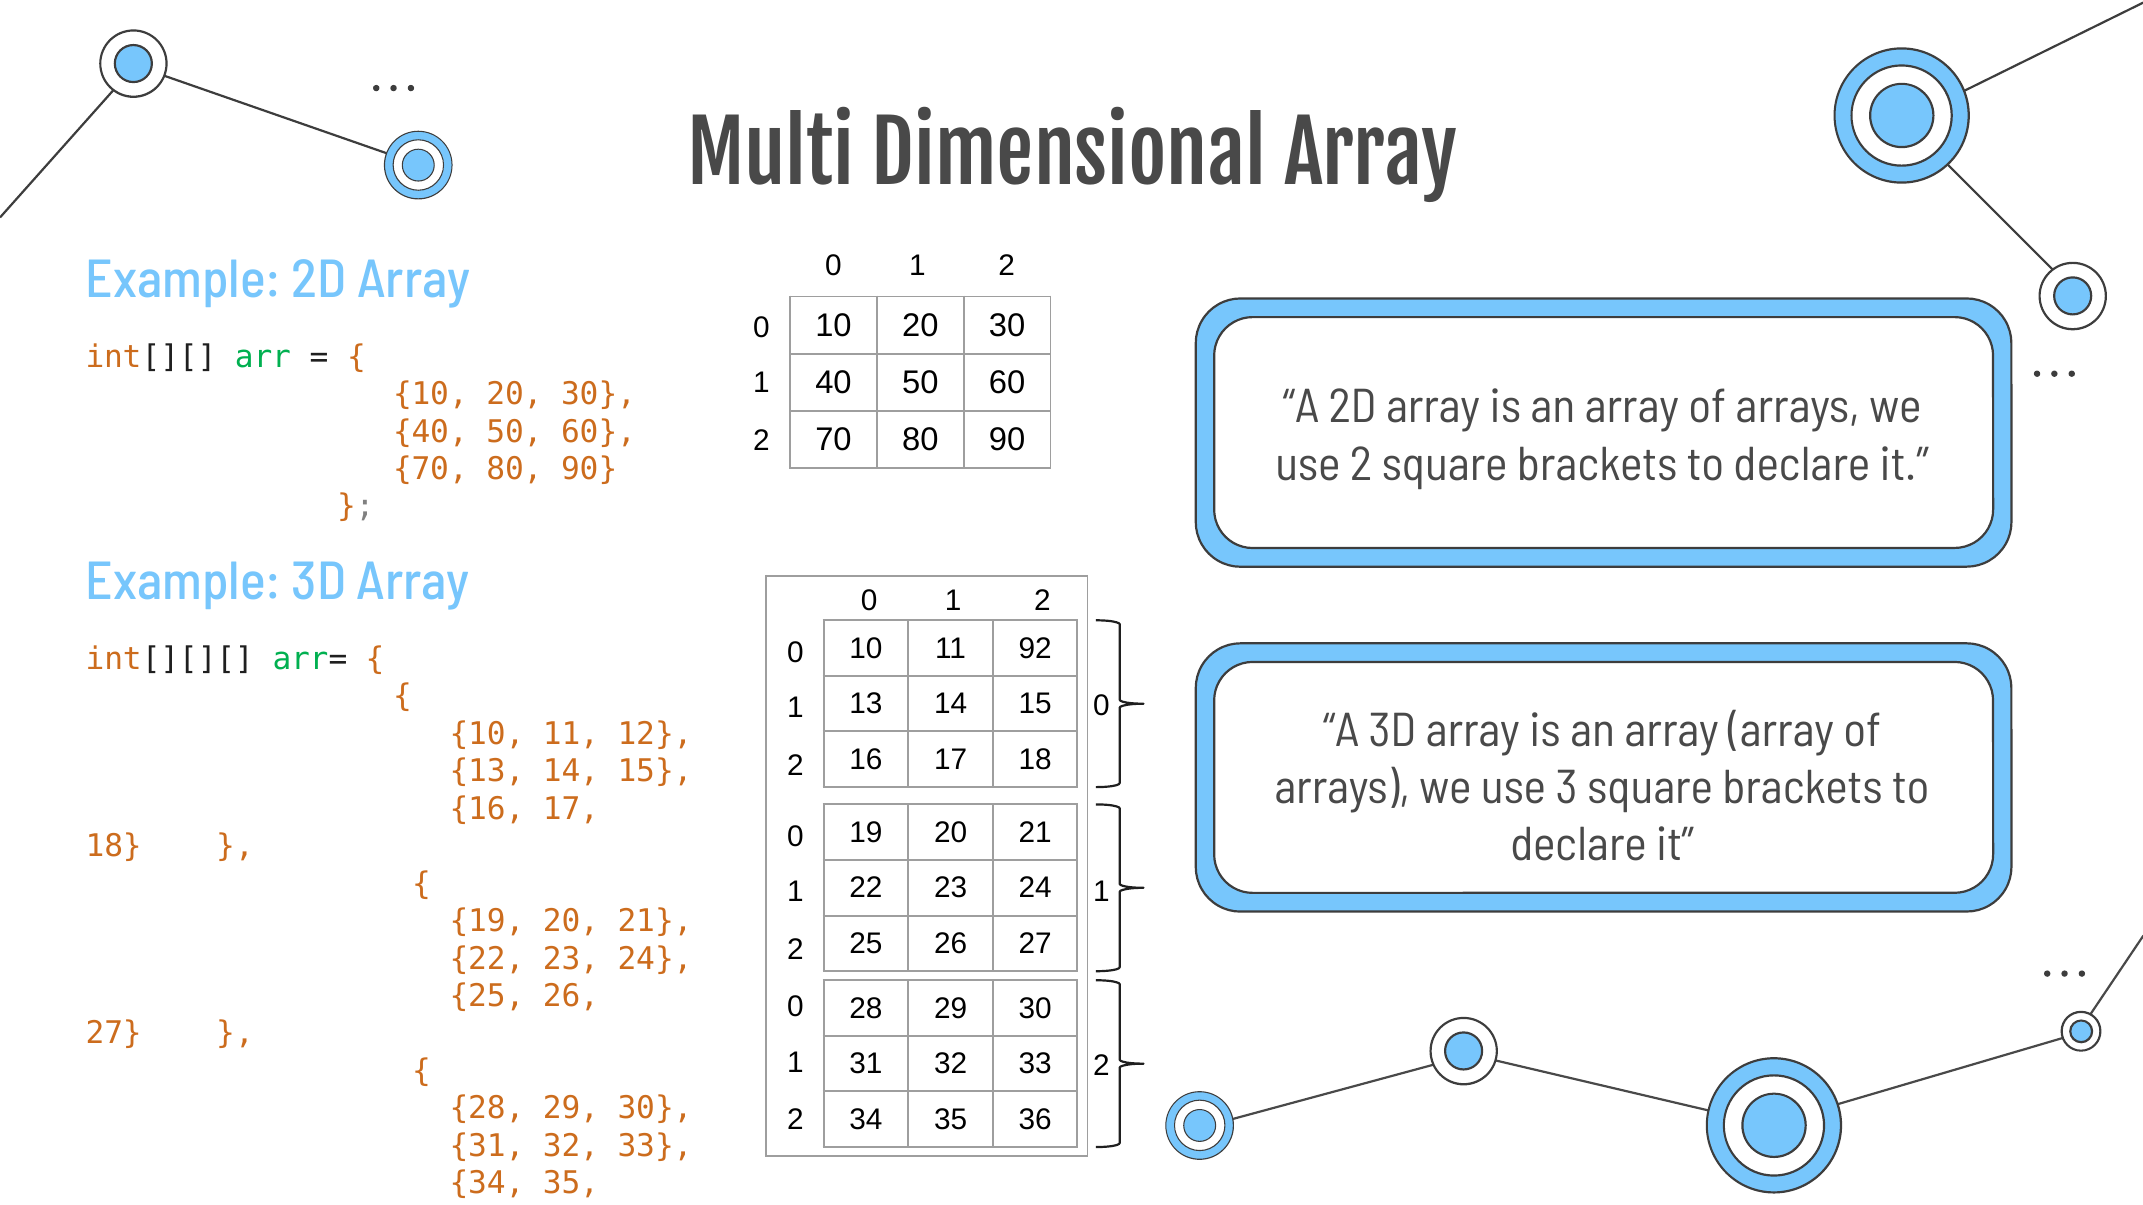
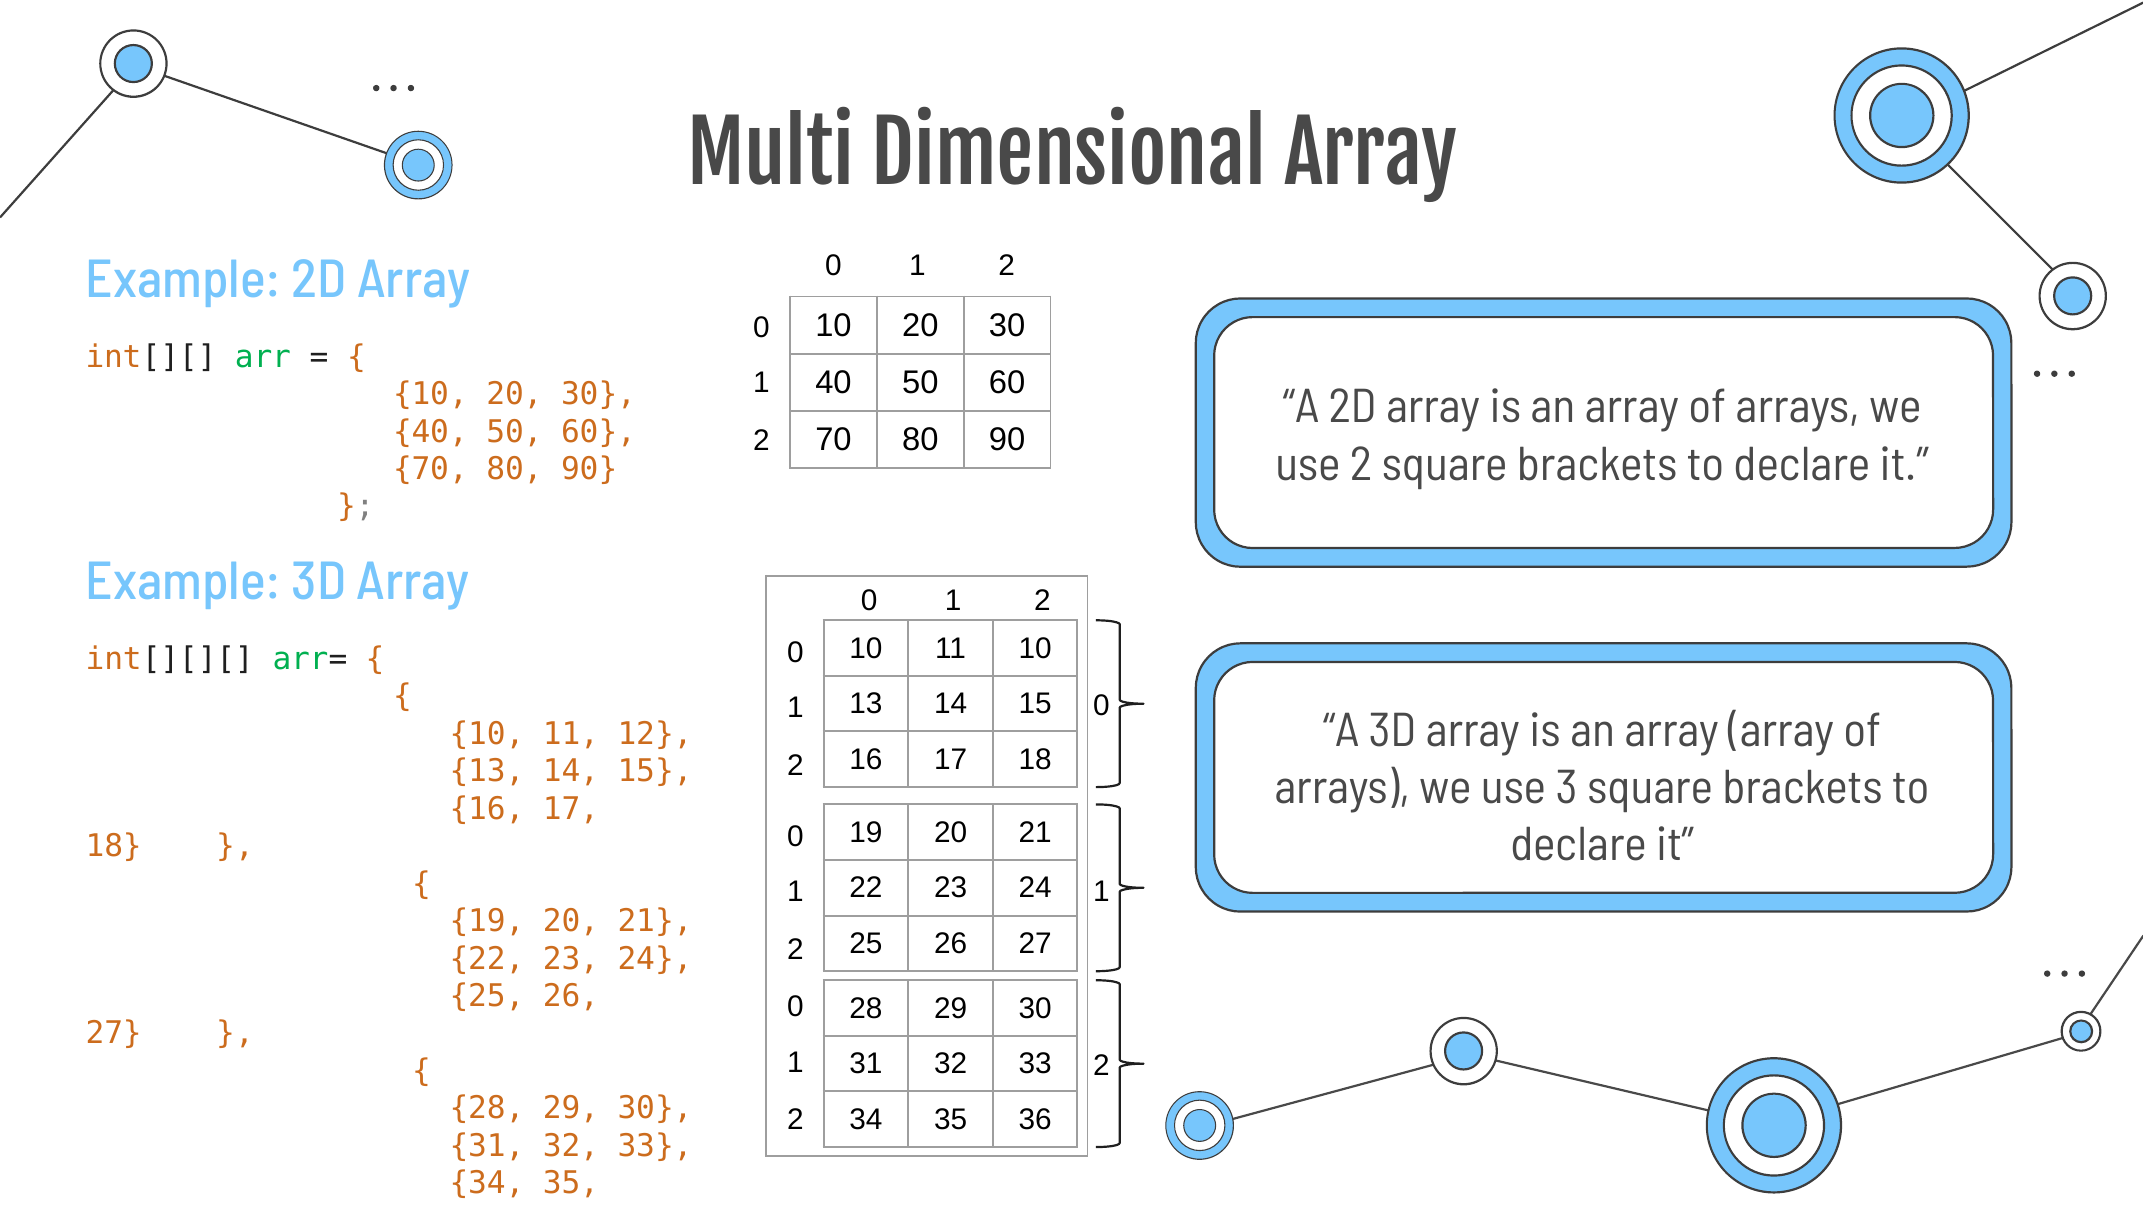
11 92: 92 -> 10
